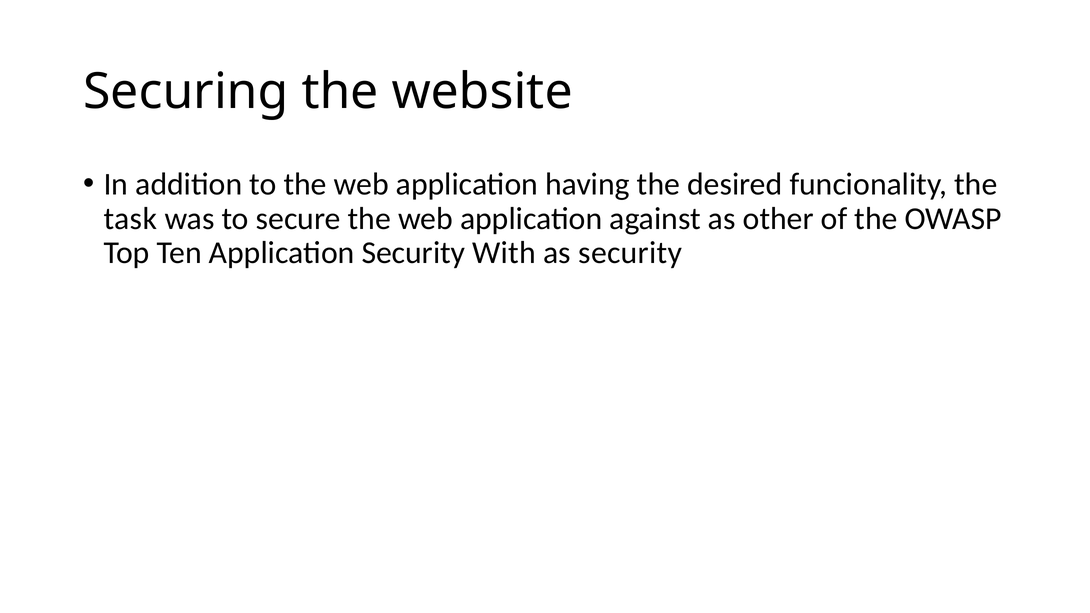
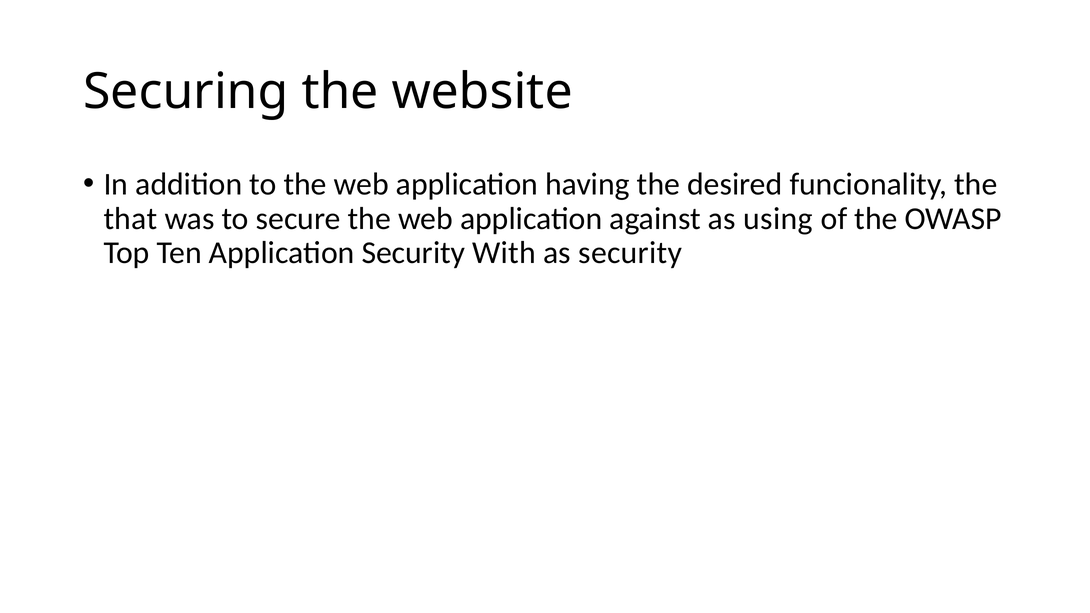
task: task -> that
other: other -> using
